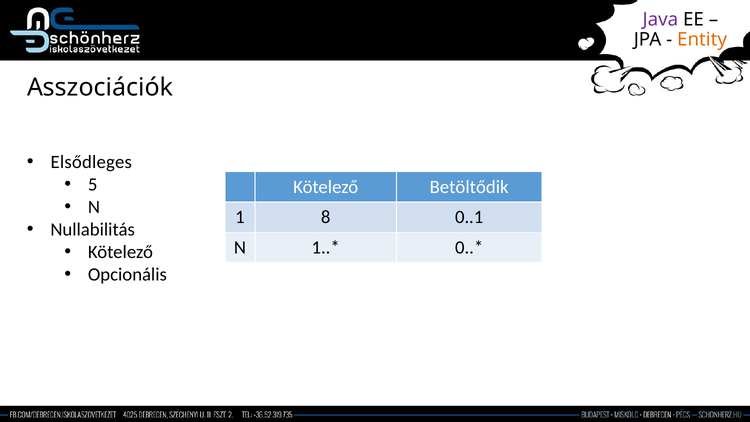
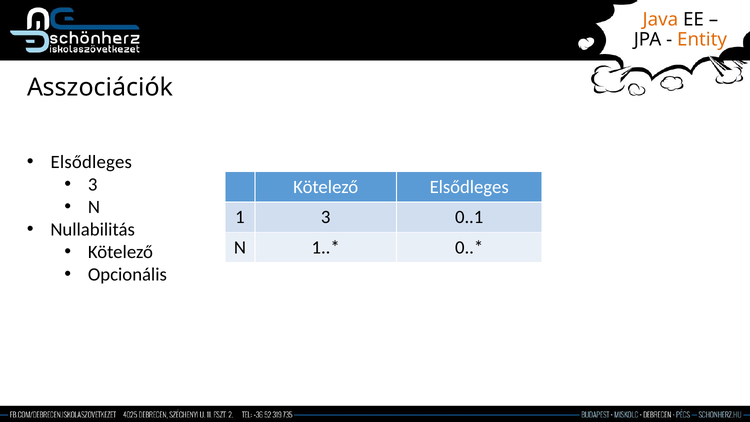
Java colour: purple -> orange
5 at (93, 184): 5 -> 3
Kötelező Betöltődik: Betöltődik -> Elsődleges
1 8: 8 -> 3
